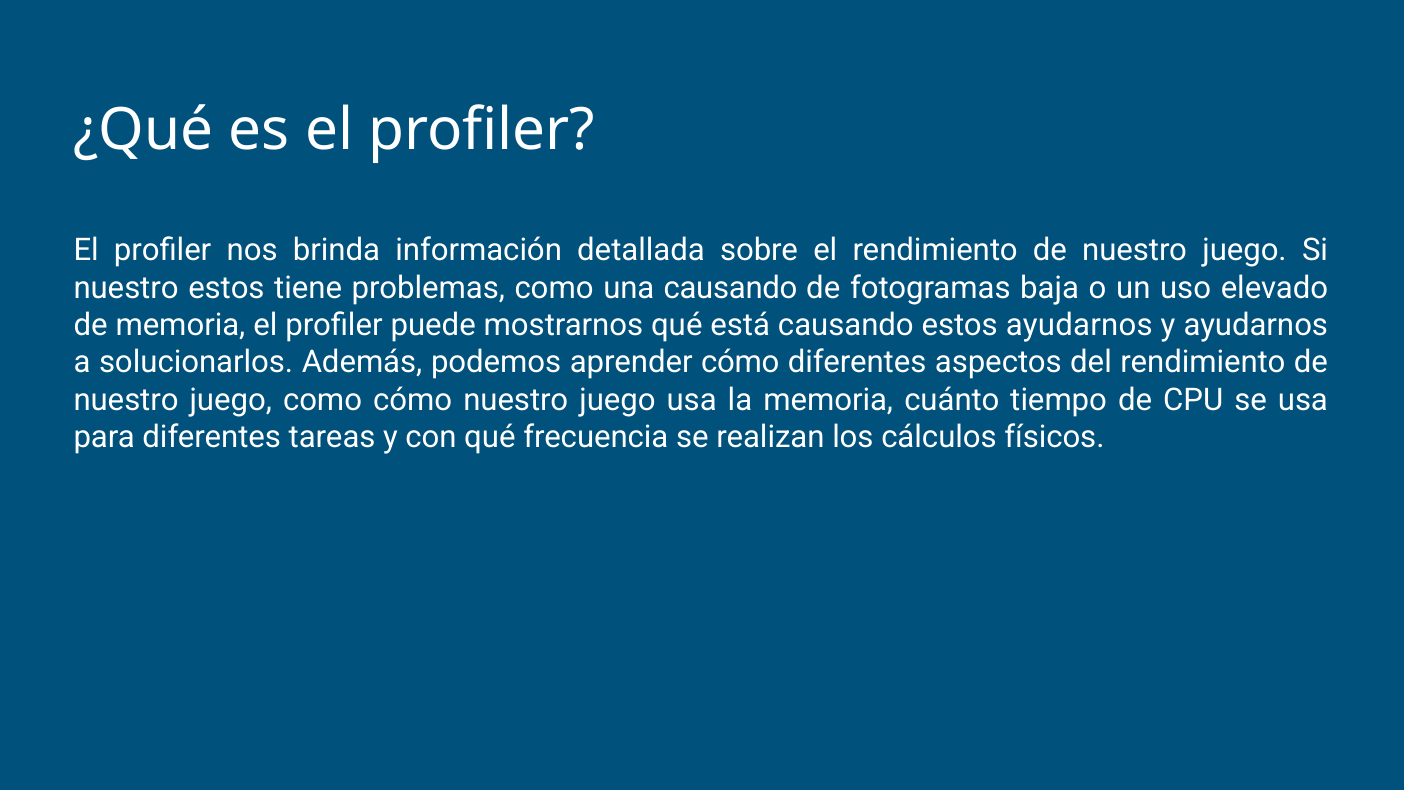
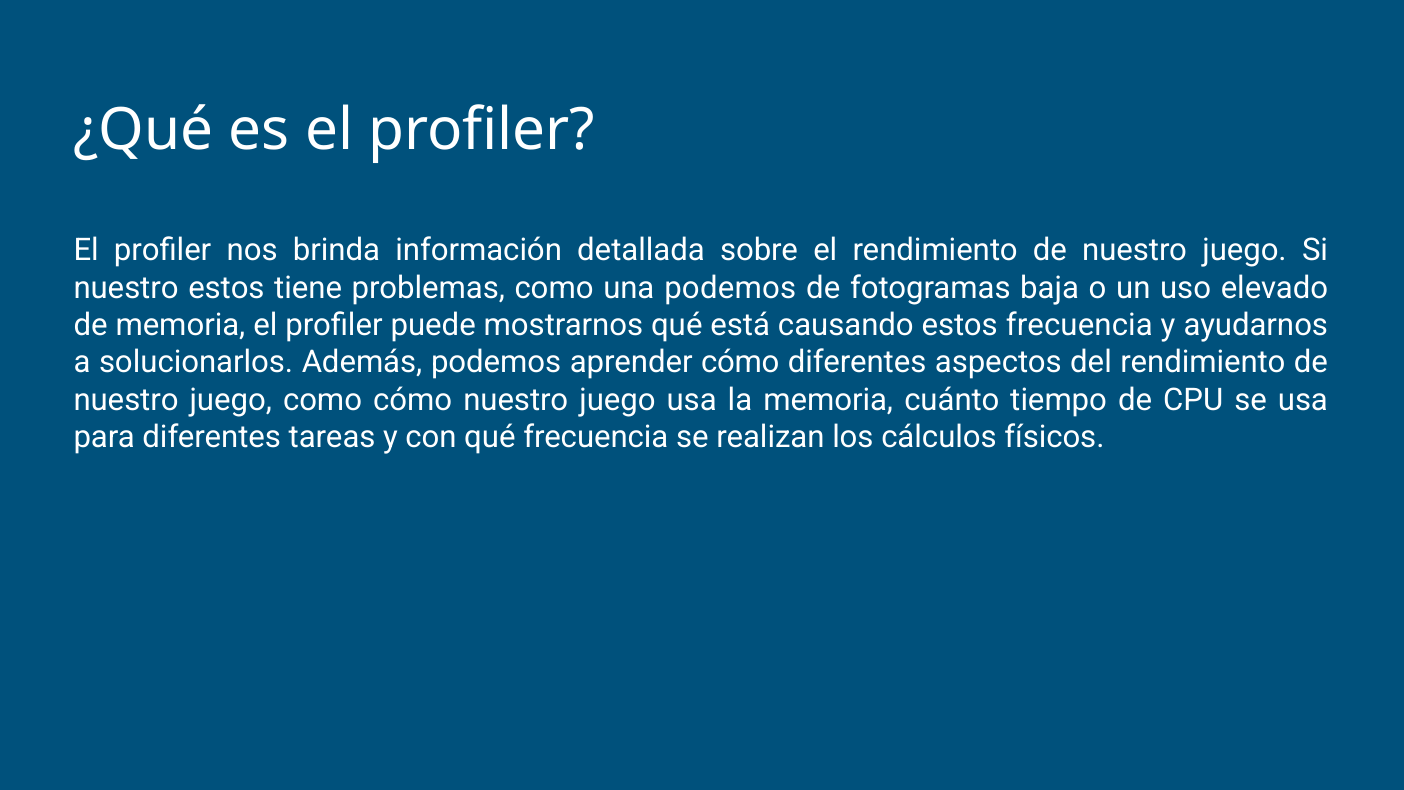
una causando: causando -> podemos
estos ayudarnos: ayudarnos -> frecuencia
